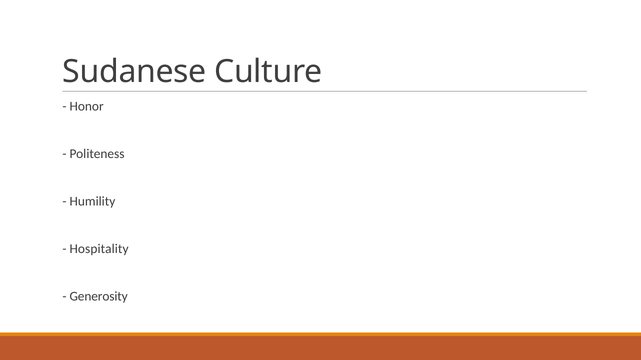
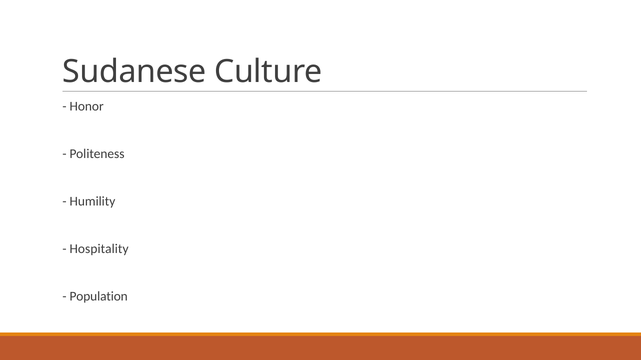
Generosity: Generosity -> Population
